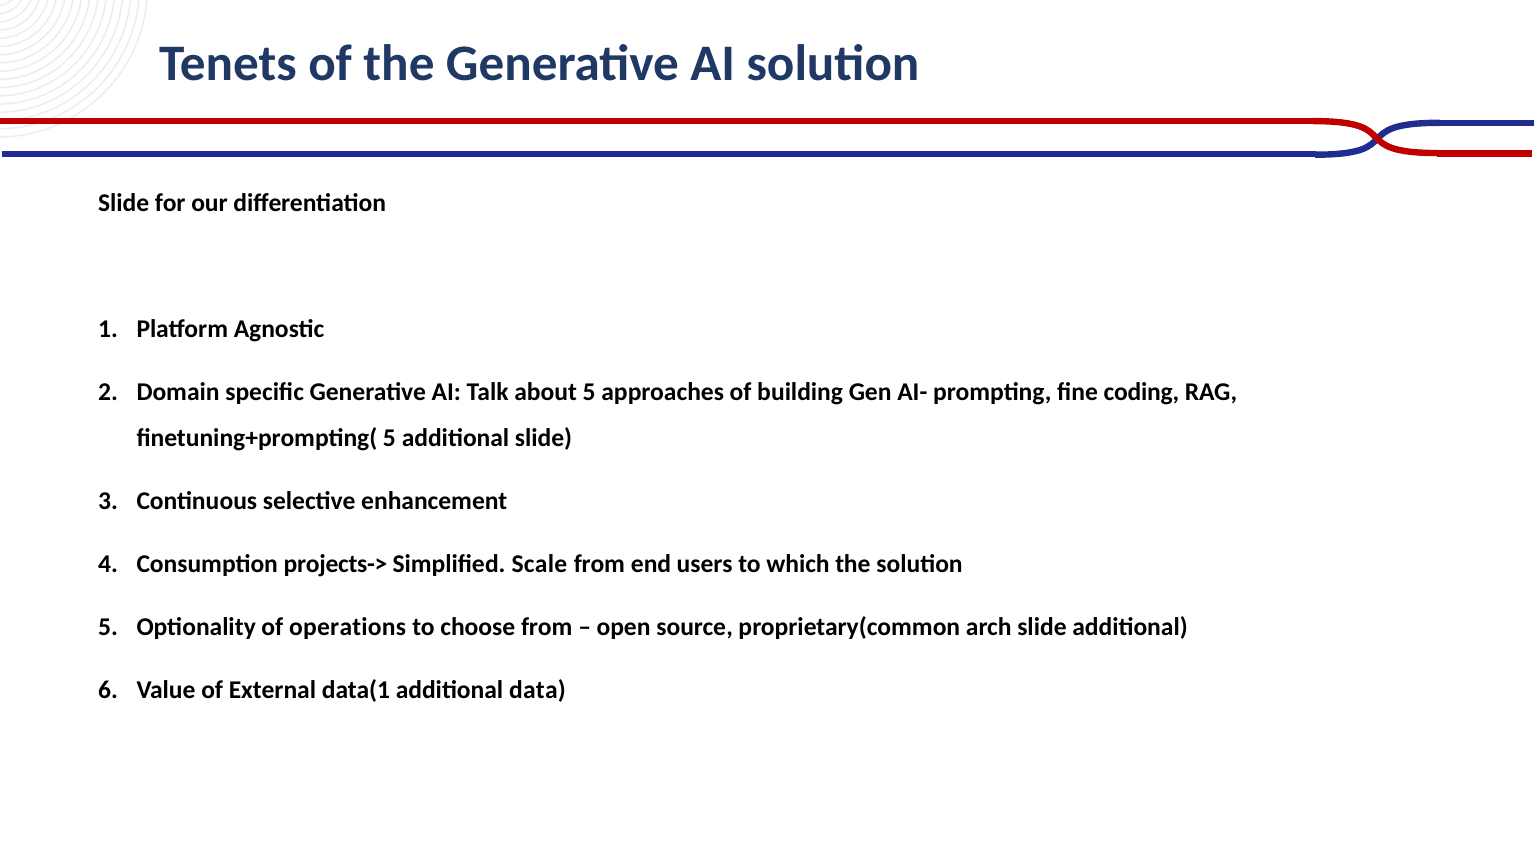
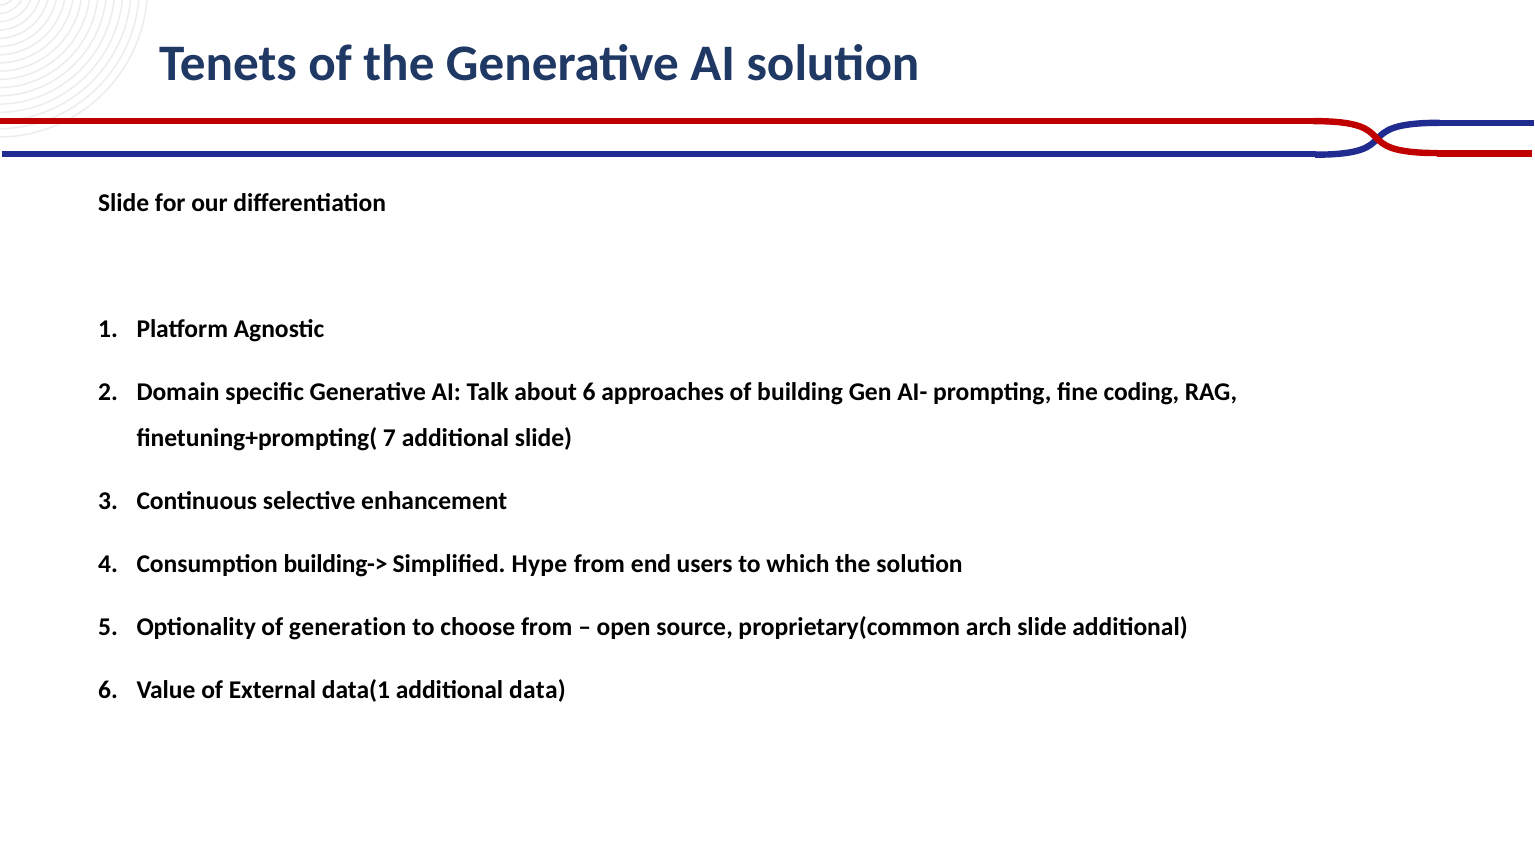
about 5: 5 -> 6
finetuning+prompting( 5: 5 -> 7
projects->: projects-> -> building->
Scale: Scale -> Hype
operations: operations -> generation
